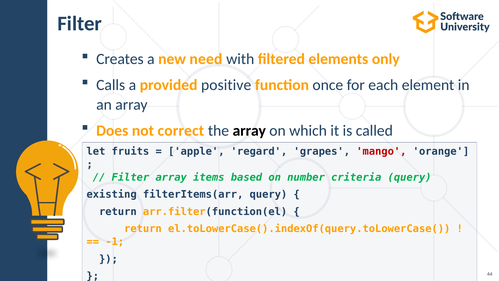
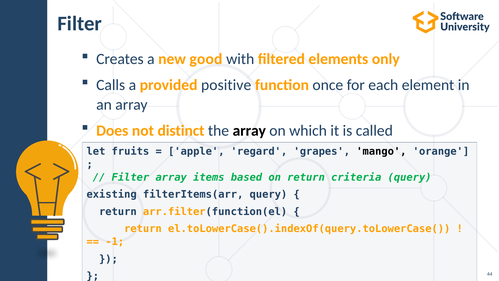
need: need -> good
correct: correct -> distinct
mango colour: red -> black
on number: number -> return
